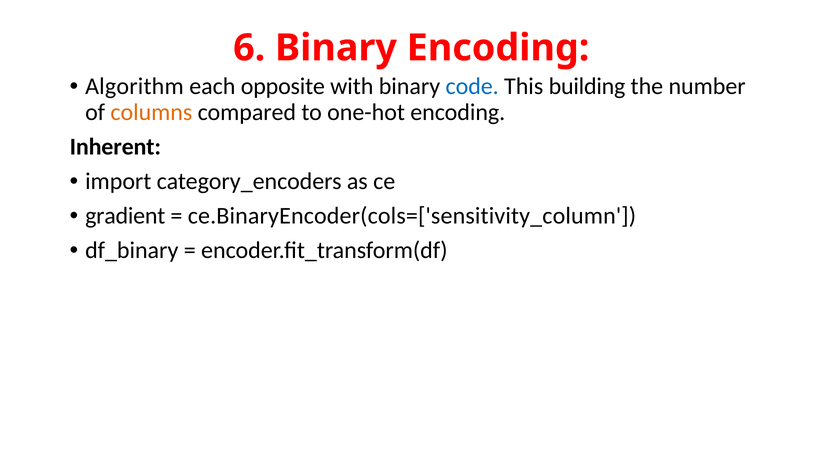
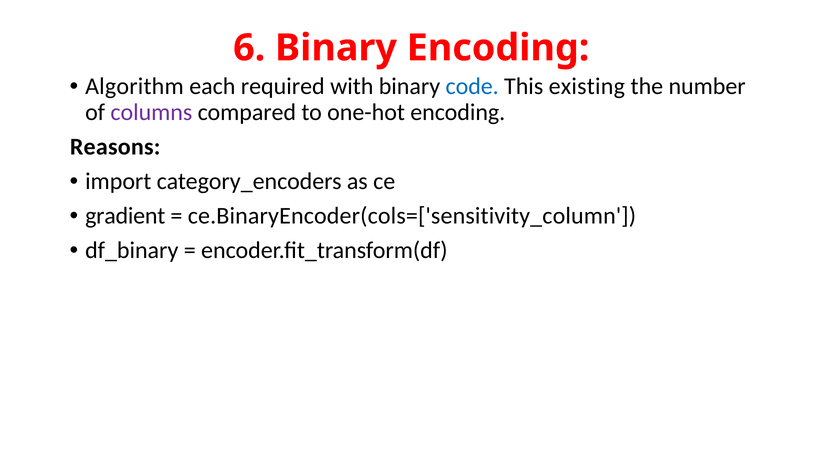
opposite: opposite -> required
building: building -> existing
columns colour: orange -> purple
Inherent: Inherent -> Reasons
